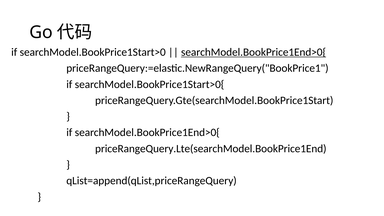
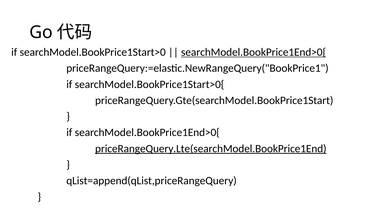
priceRangeQuery.Lte(searchModel.BookPrice1End underline: none -> present
